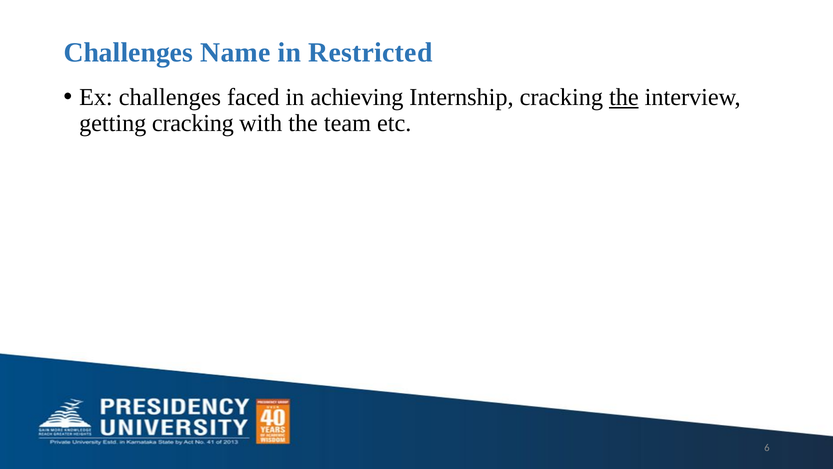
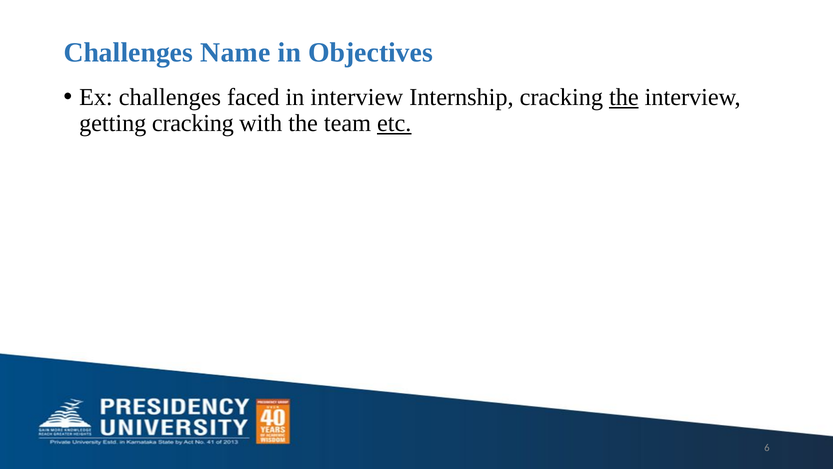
Restricted: Restricted -> Objectives
in achieving: achieving -> interview
etc underline: none -> present
